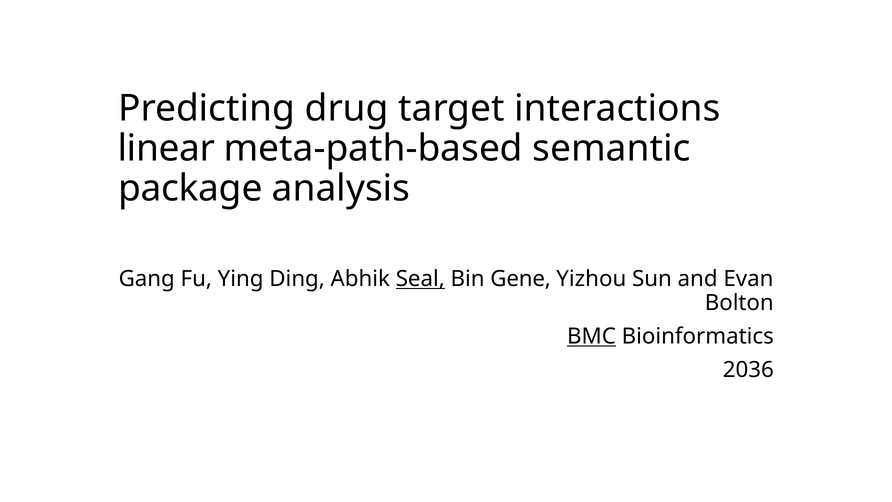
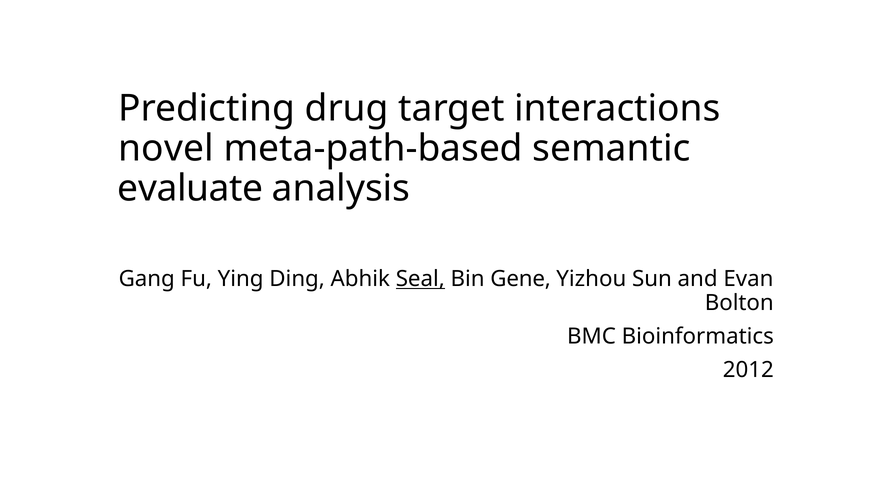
linear: linear -> novel
package: package -> evaluate
BMC underline: present -> none
2036: 2036 -> 2012
